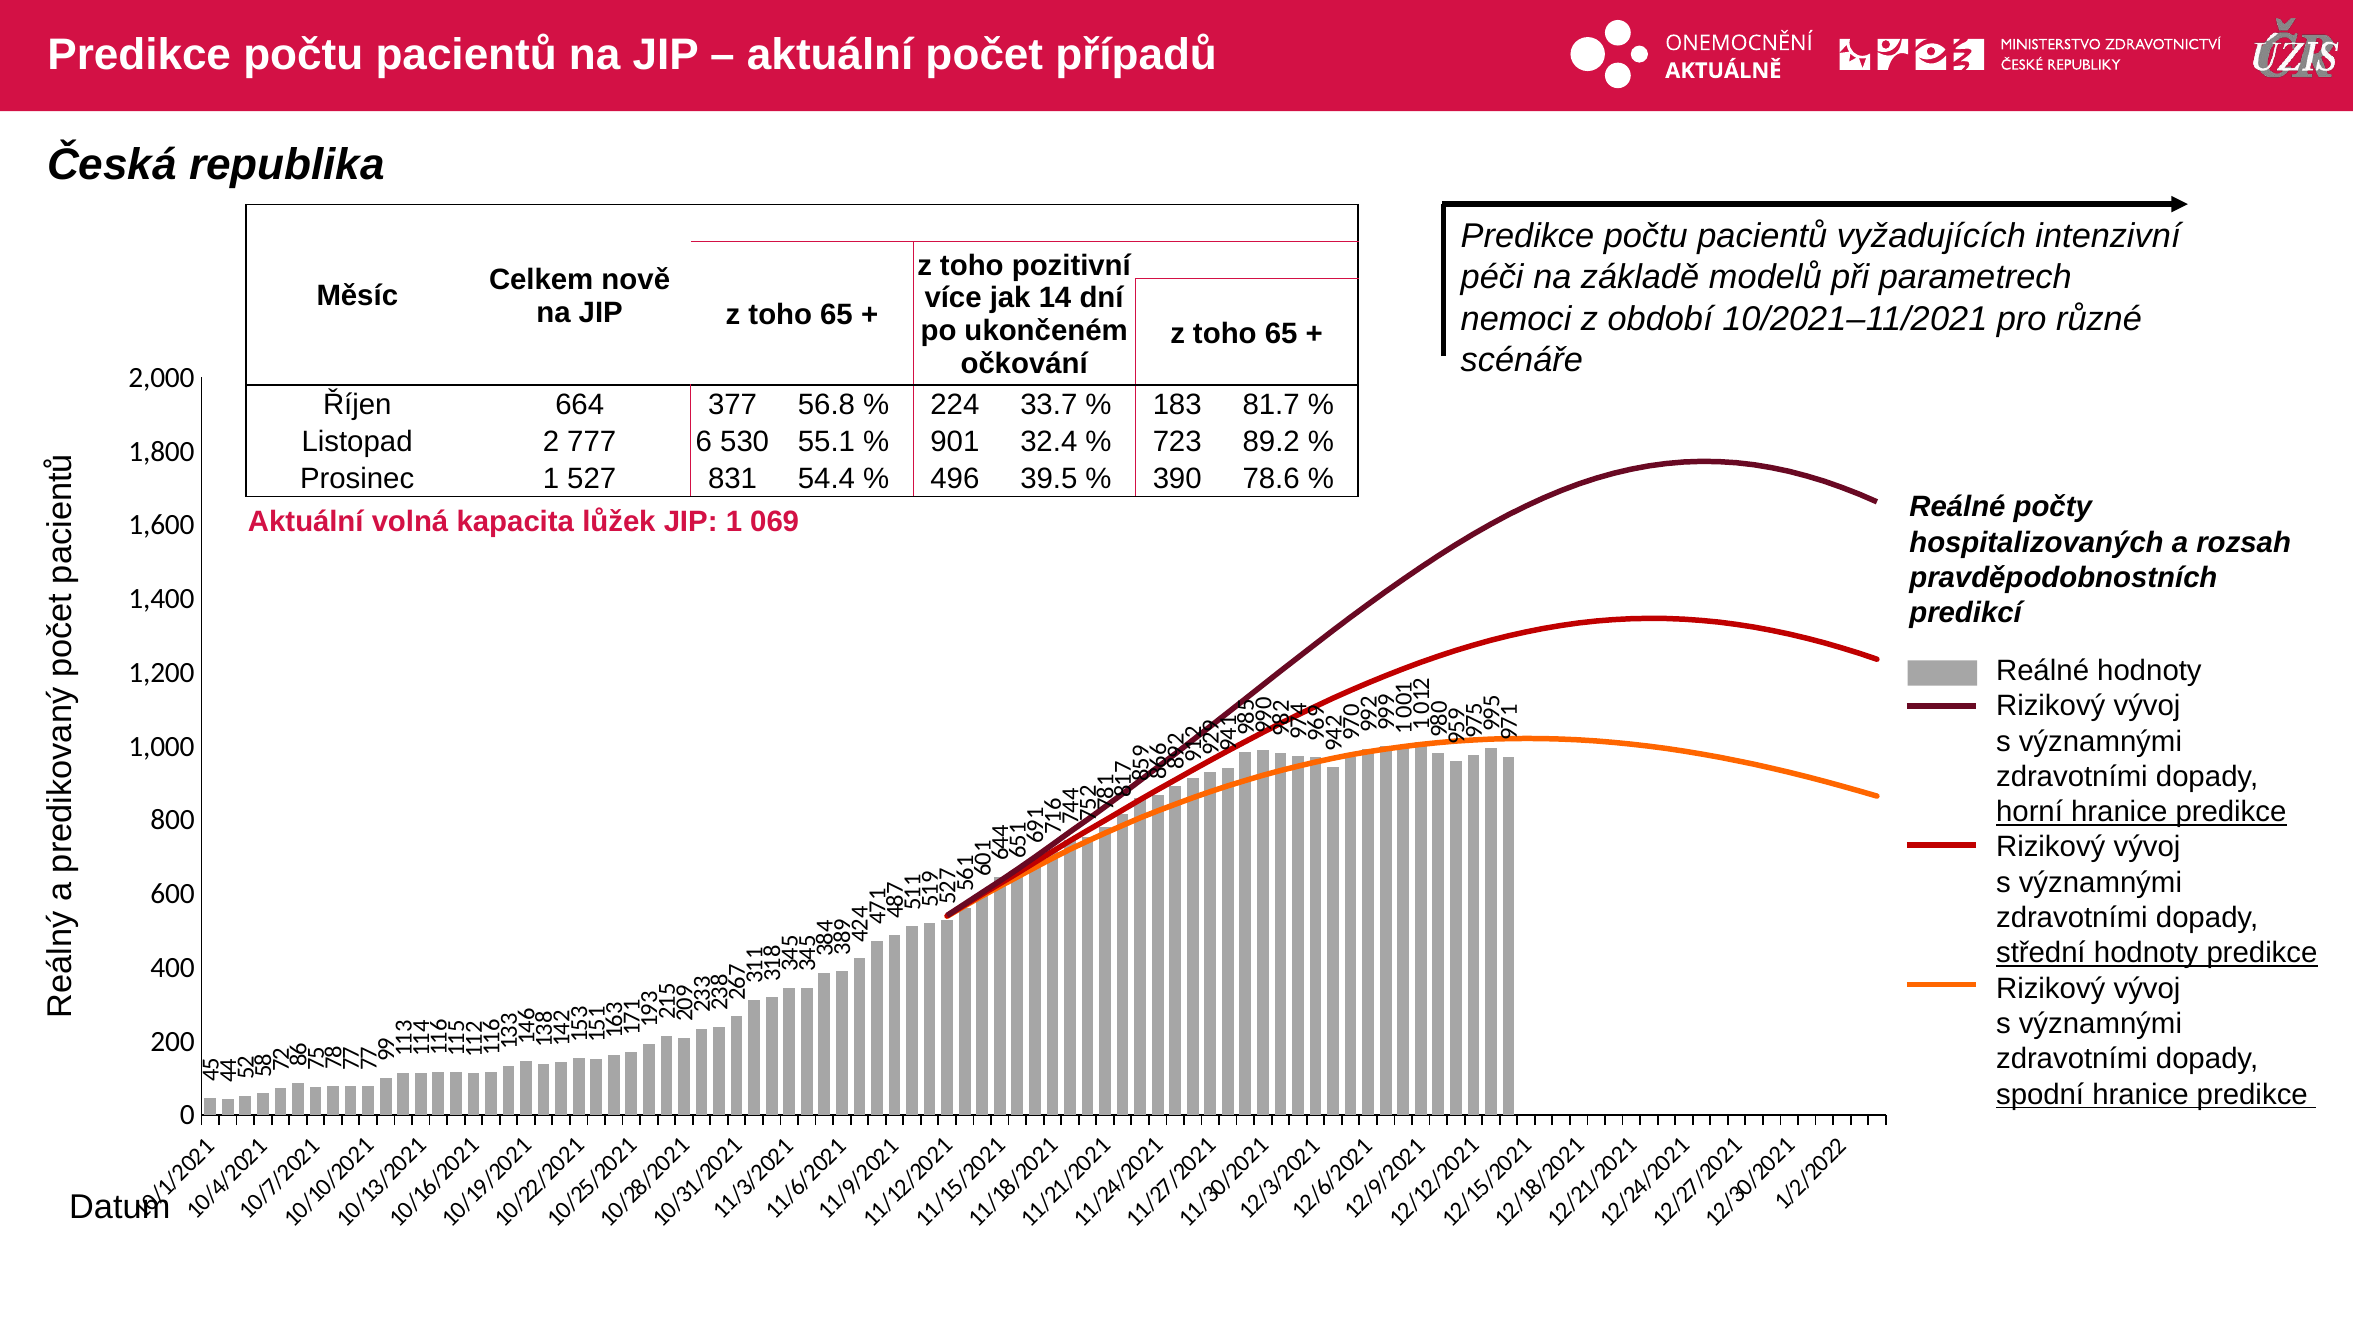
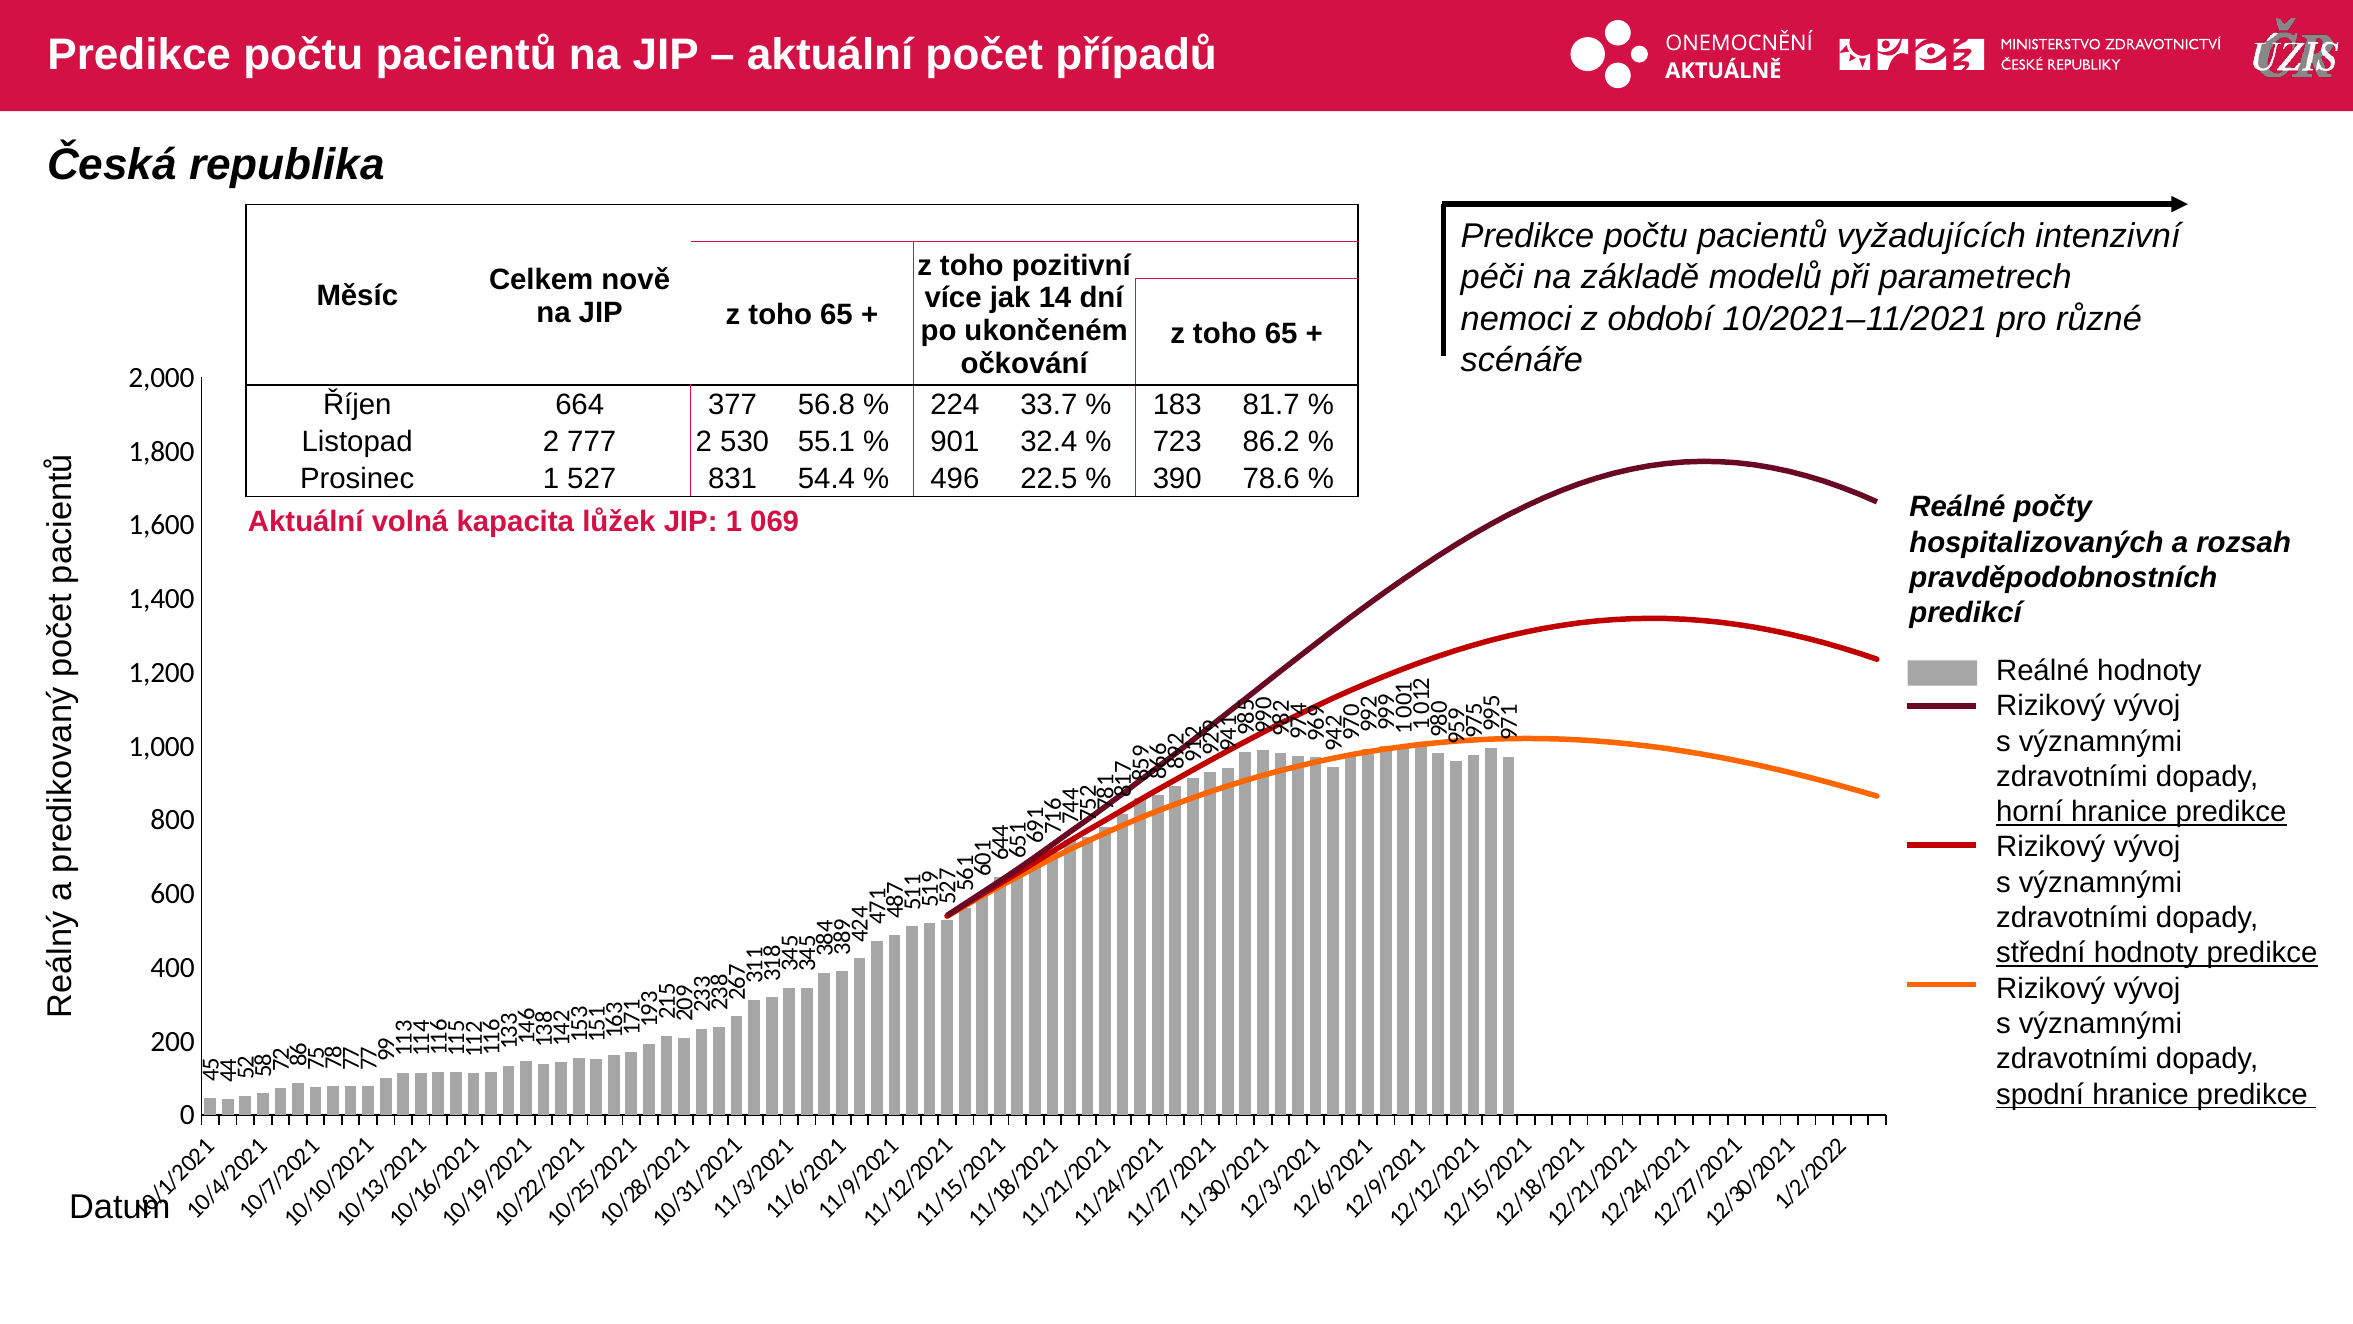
777 6: 6 -> 2
89.2: 89.2 -> 86.2
39.5: 39.5 -> 22.5
